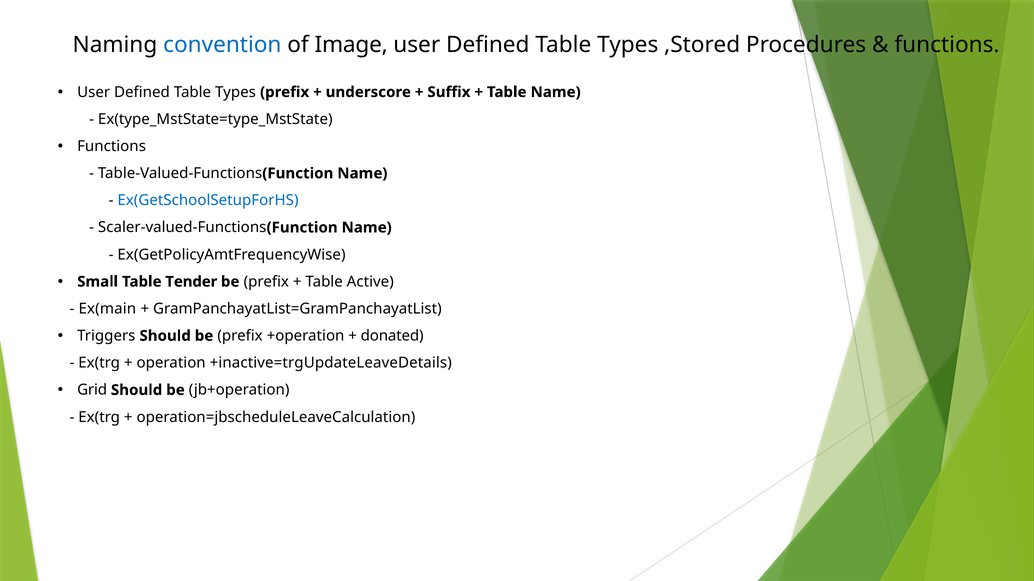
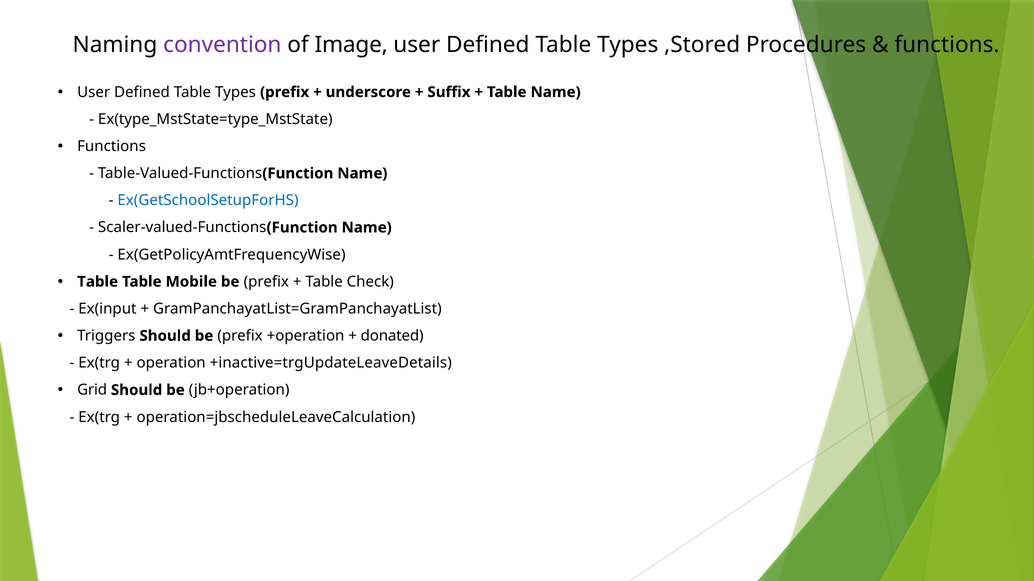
convention colour: blue -> purple
Small at (98, 282): Small -> Table
Tender: Tender -> Mobile
Active: Active -> Check
Ex(main: Ex(main -> Ex(input
